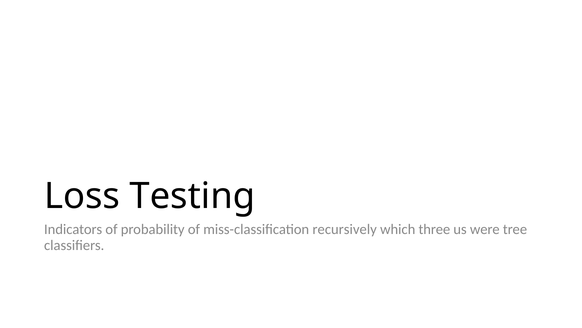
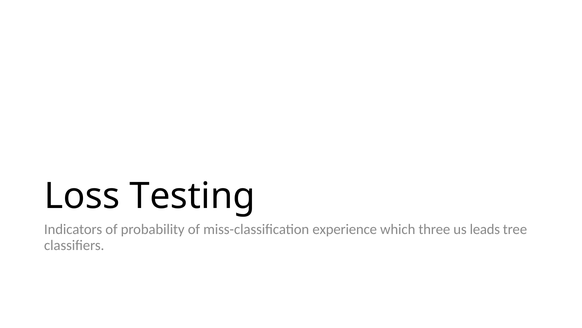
recursively: recursively -> experience
were: were -> leads
